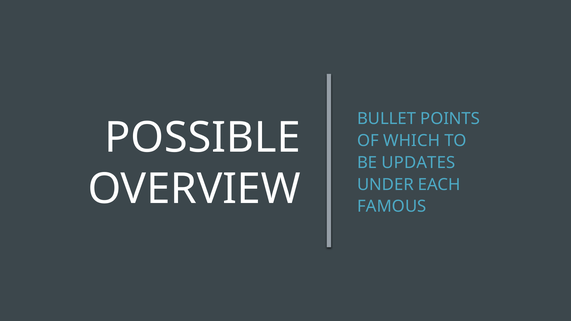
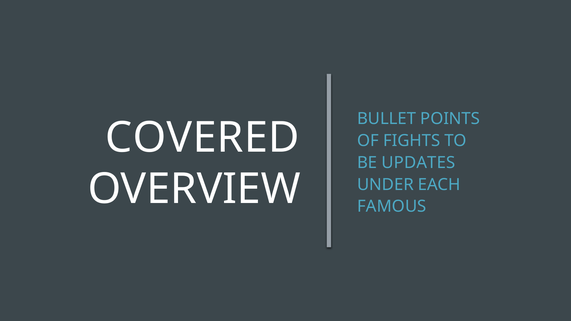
POSSIBLE: POSSIBLE -> COVERED
WHICH: WHICH -> FIGHTS
